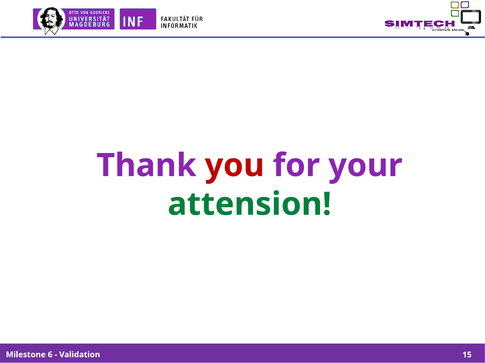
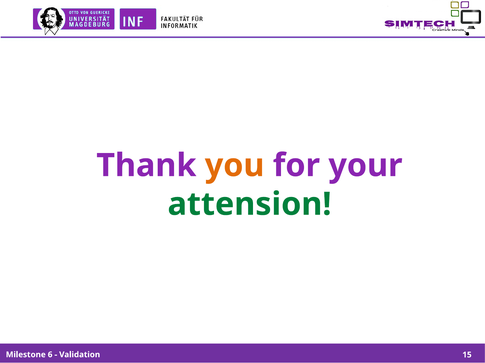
you colour: red -> orange
